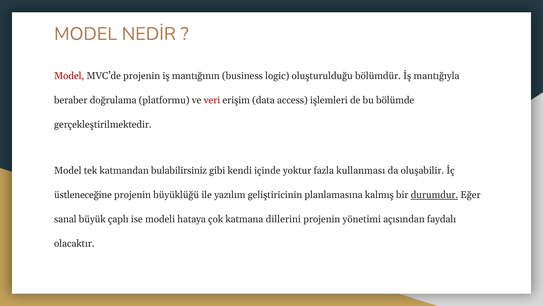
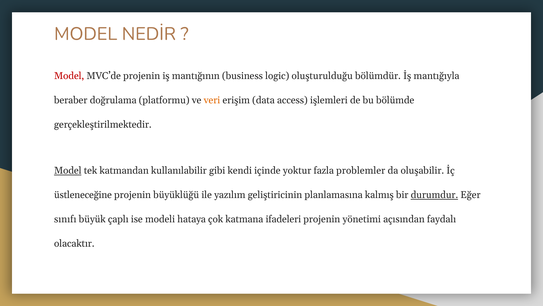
veri colour: red -> orange
Model at (68, 170) underline: none -> present
bulabilirsiniz: bulabilirsiniz -> kullanılabilir
kullanması: kullanması -> problemler
sanal: sanal -> sınıfı
dillerini: dillerini -> ifadeleri
